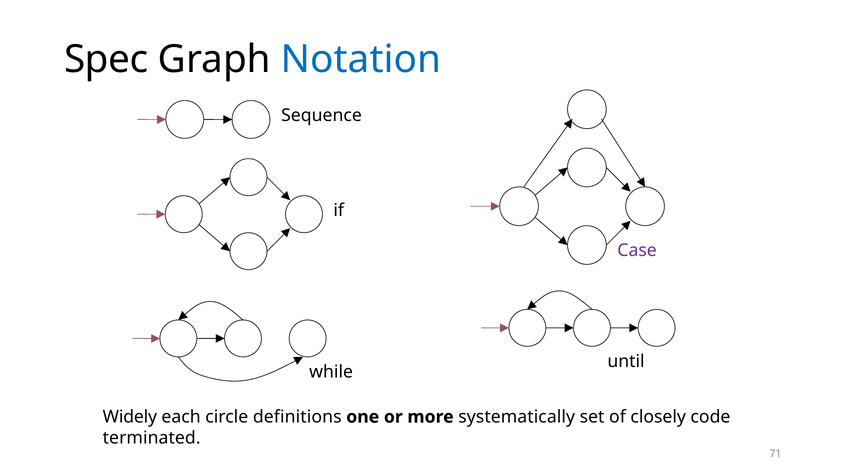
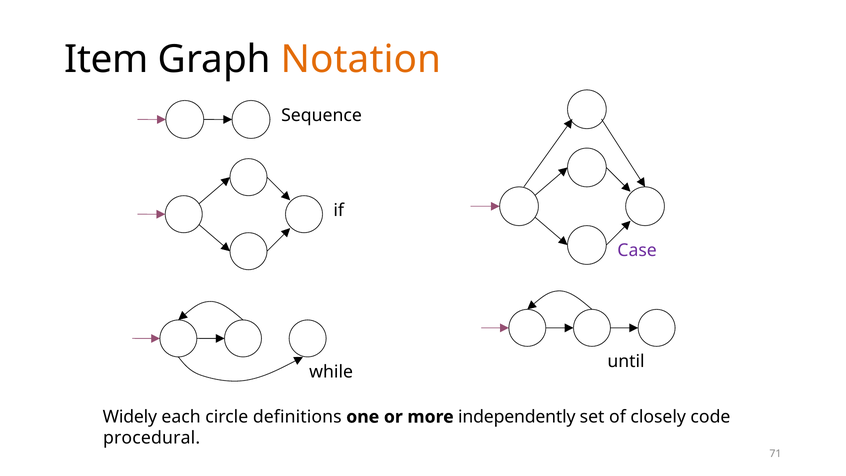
Spec: Spec -> Item
Notation colour: blue -> orange
systematically: systematically -> independently
terminated: terminated -> procedural
